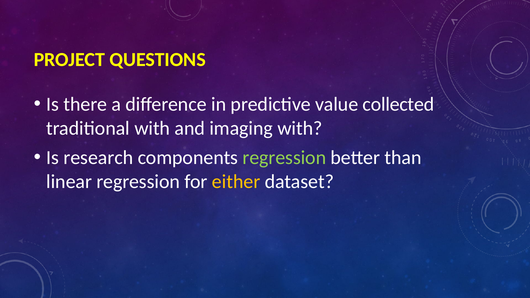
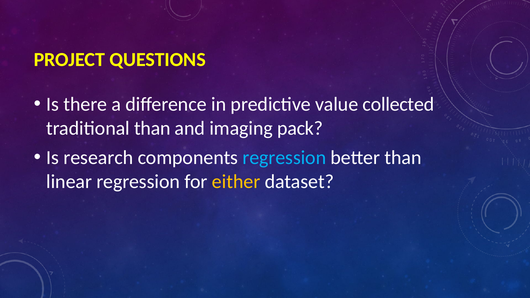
traditional with: with -> than
imaging with: with -> pack
regression at (284, 158) colour: light green -> light blue
